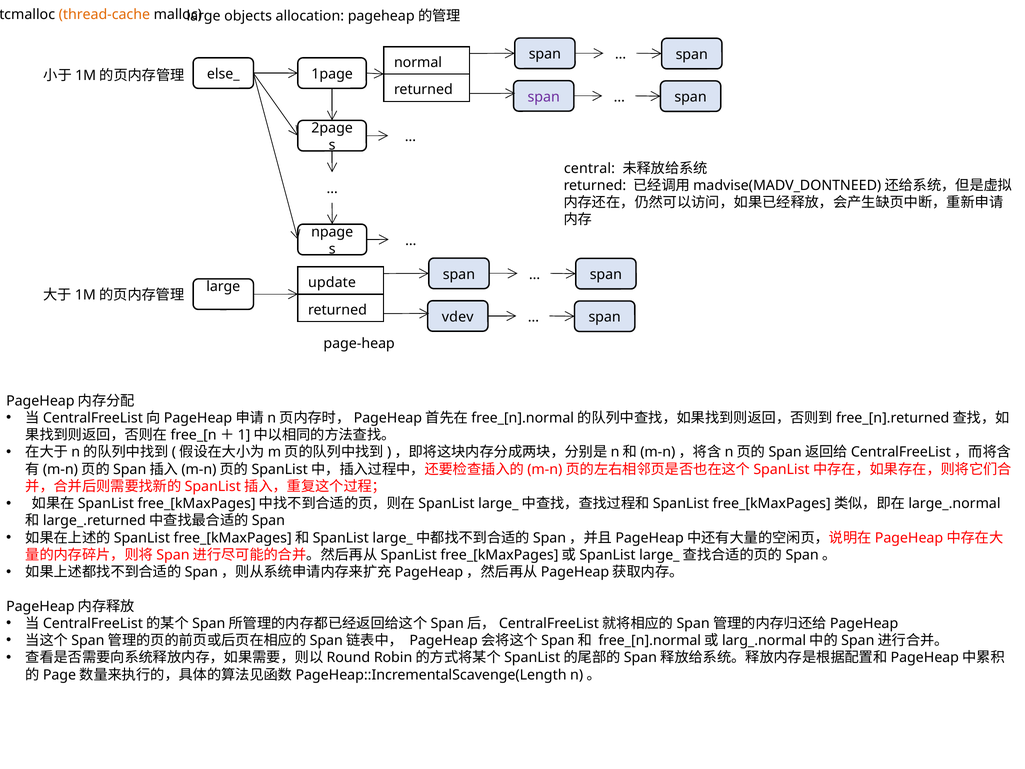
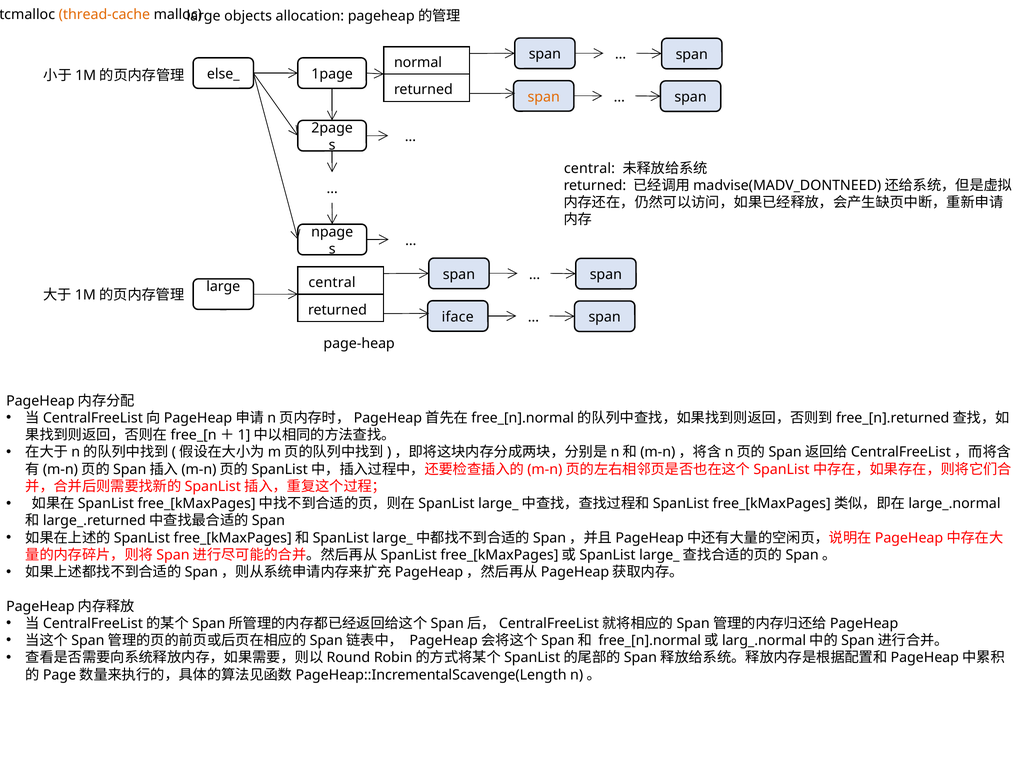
span at (544, 97) colour: purple -> orange
update at (332, 282): update -> central
vdev: vdev -> iface
